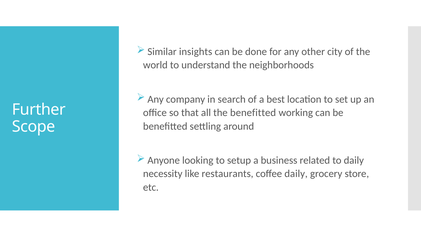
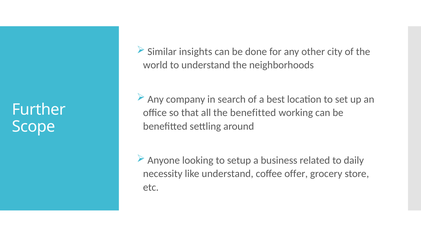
like restaurants: restaurants -> understand
coffee daily: daily -> offer
